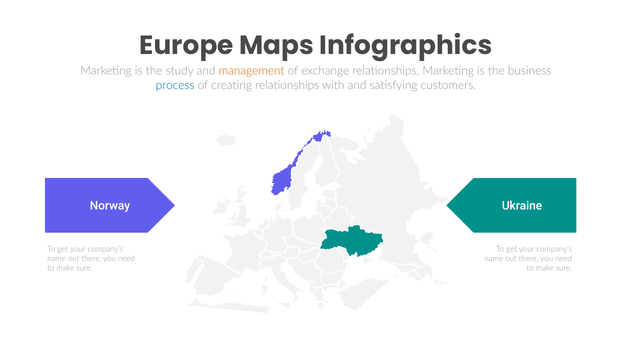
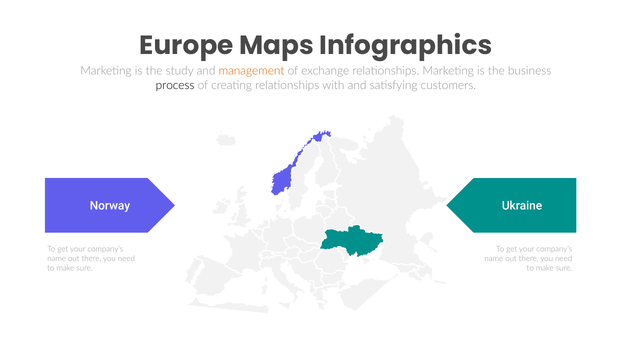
process colour: blue -> black
